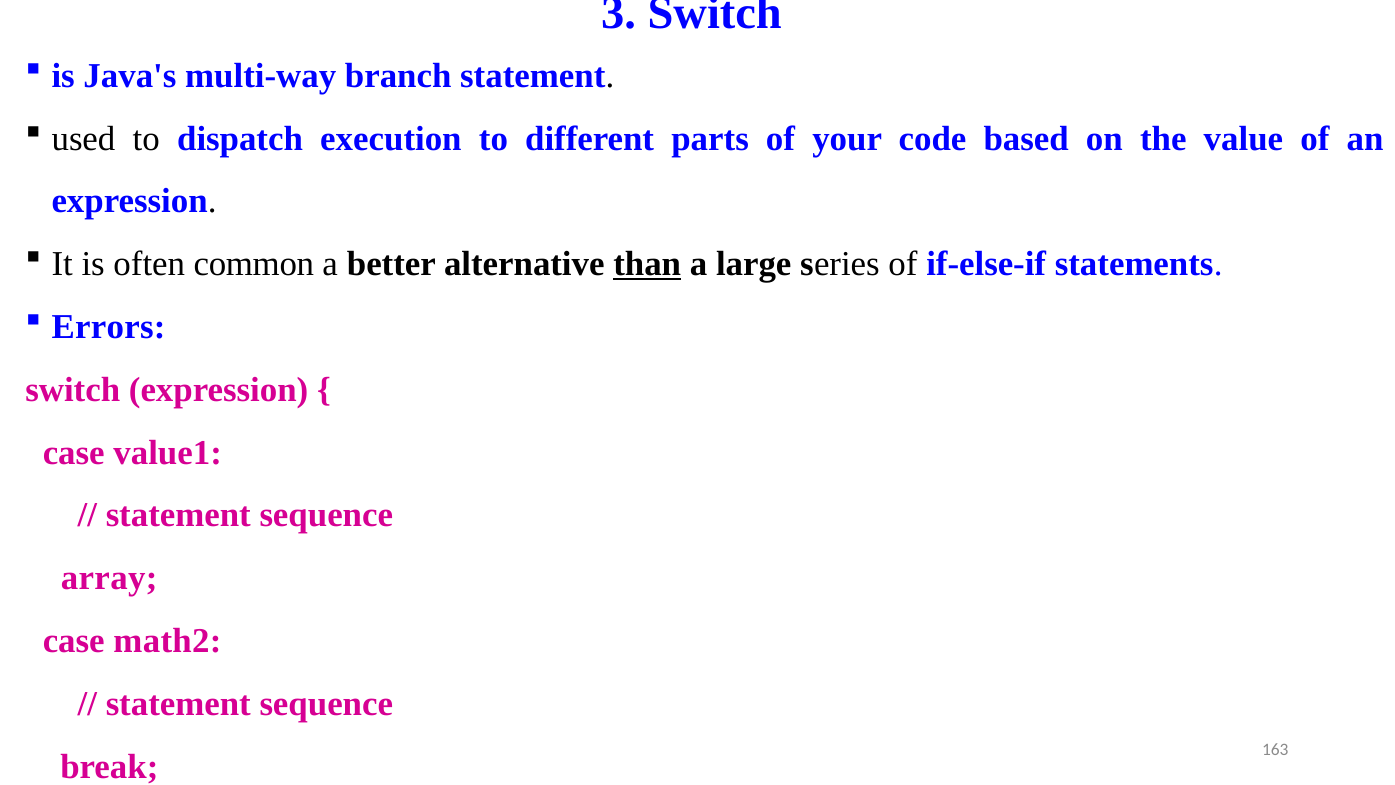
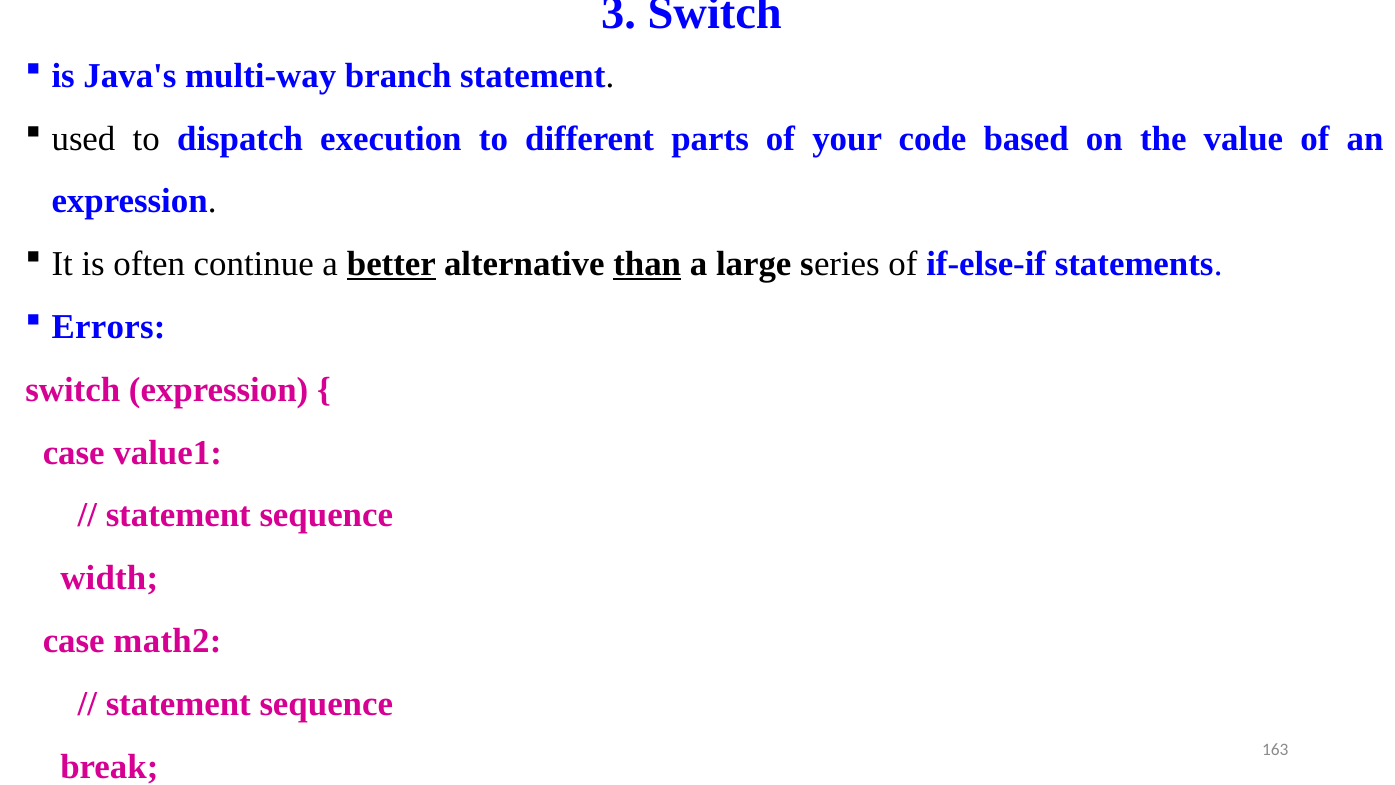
common: common -> continue
better underline: none -> present
array: array -> width
